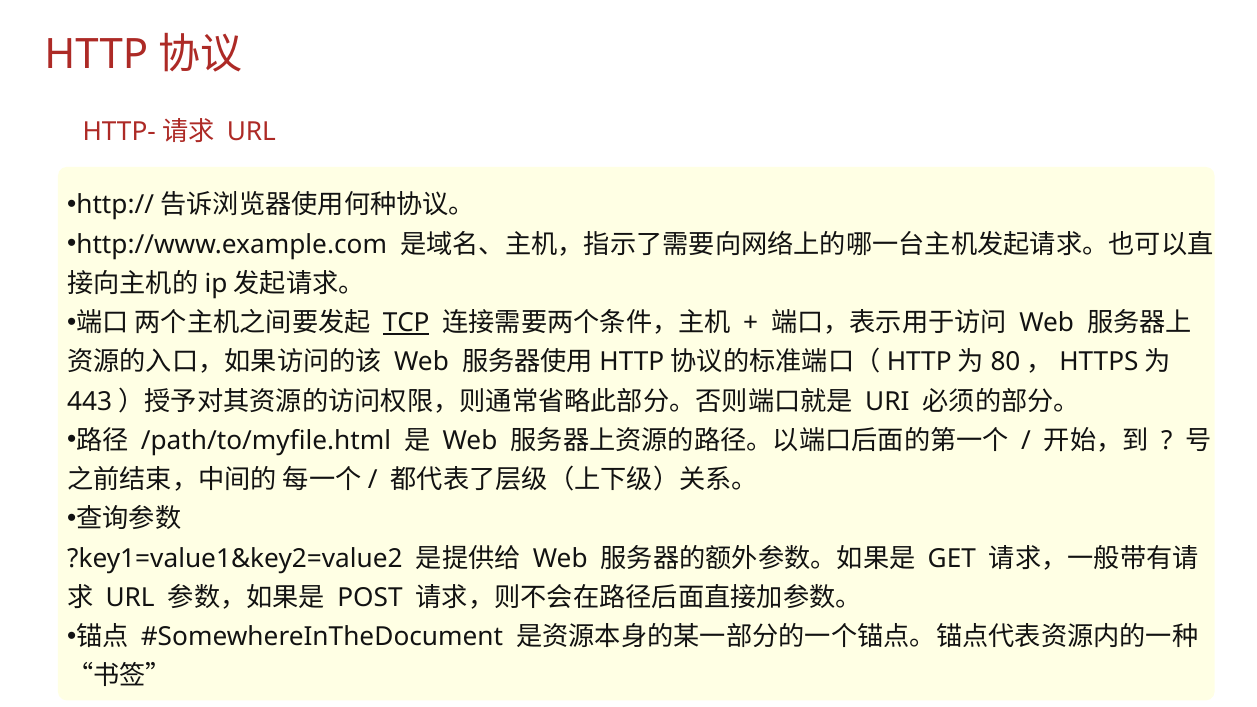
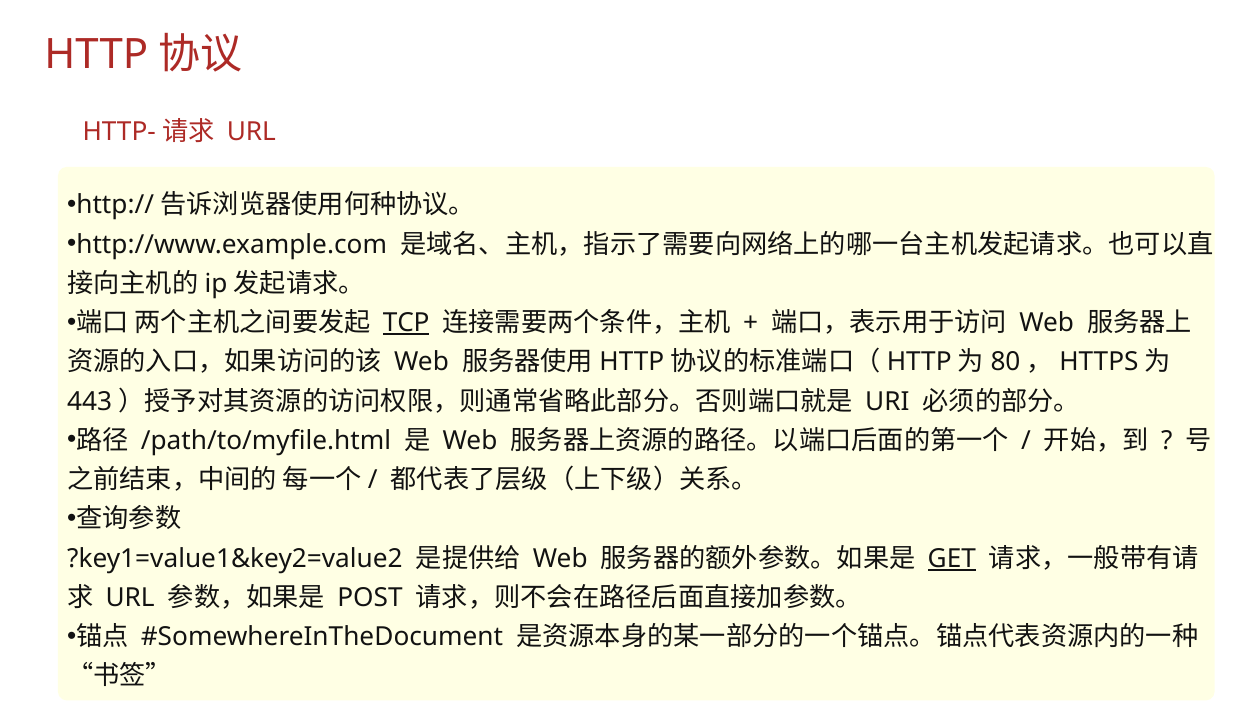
GET underline: none -> present
